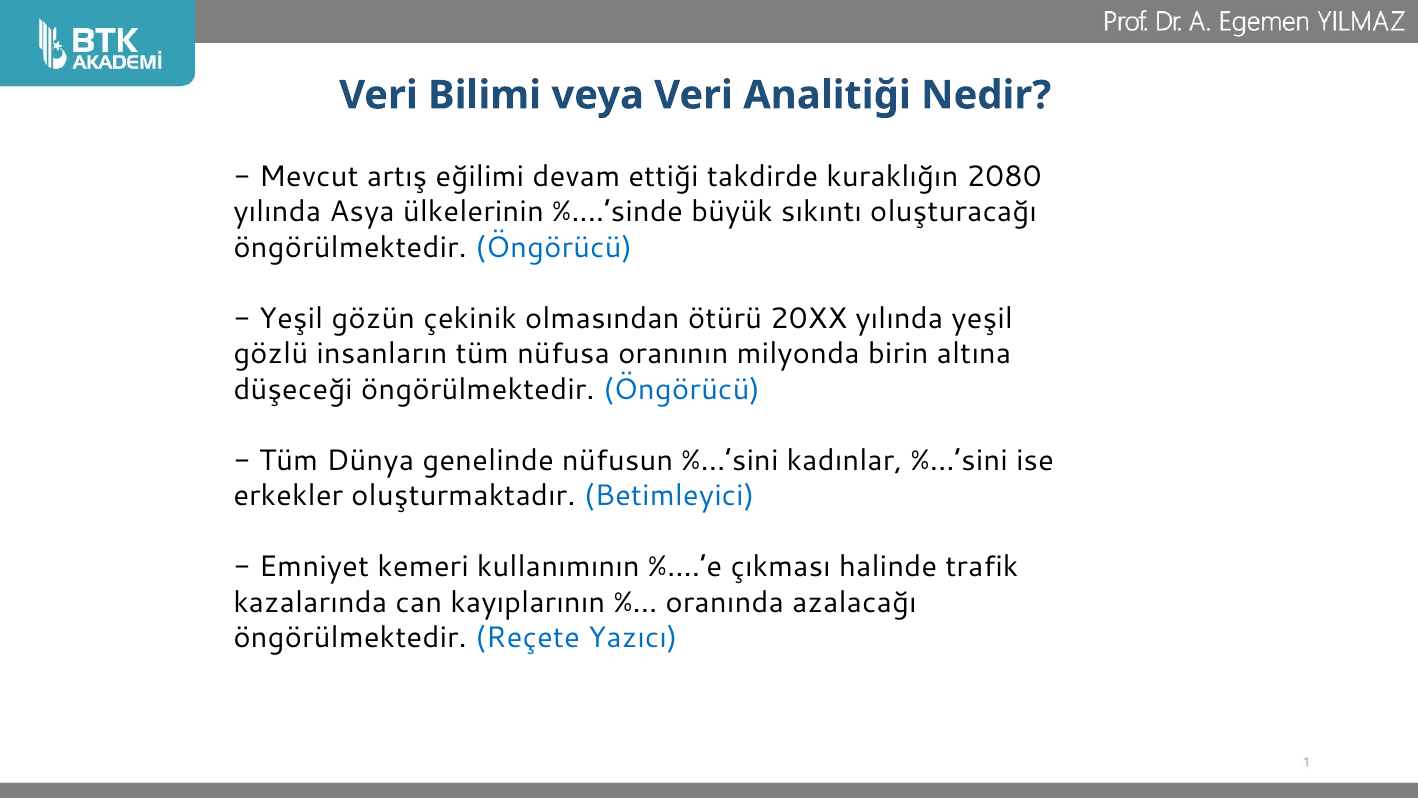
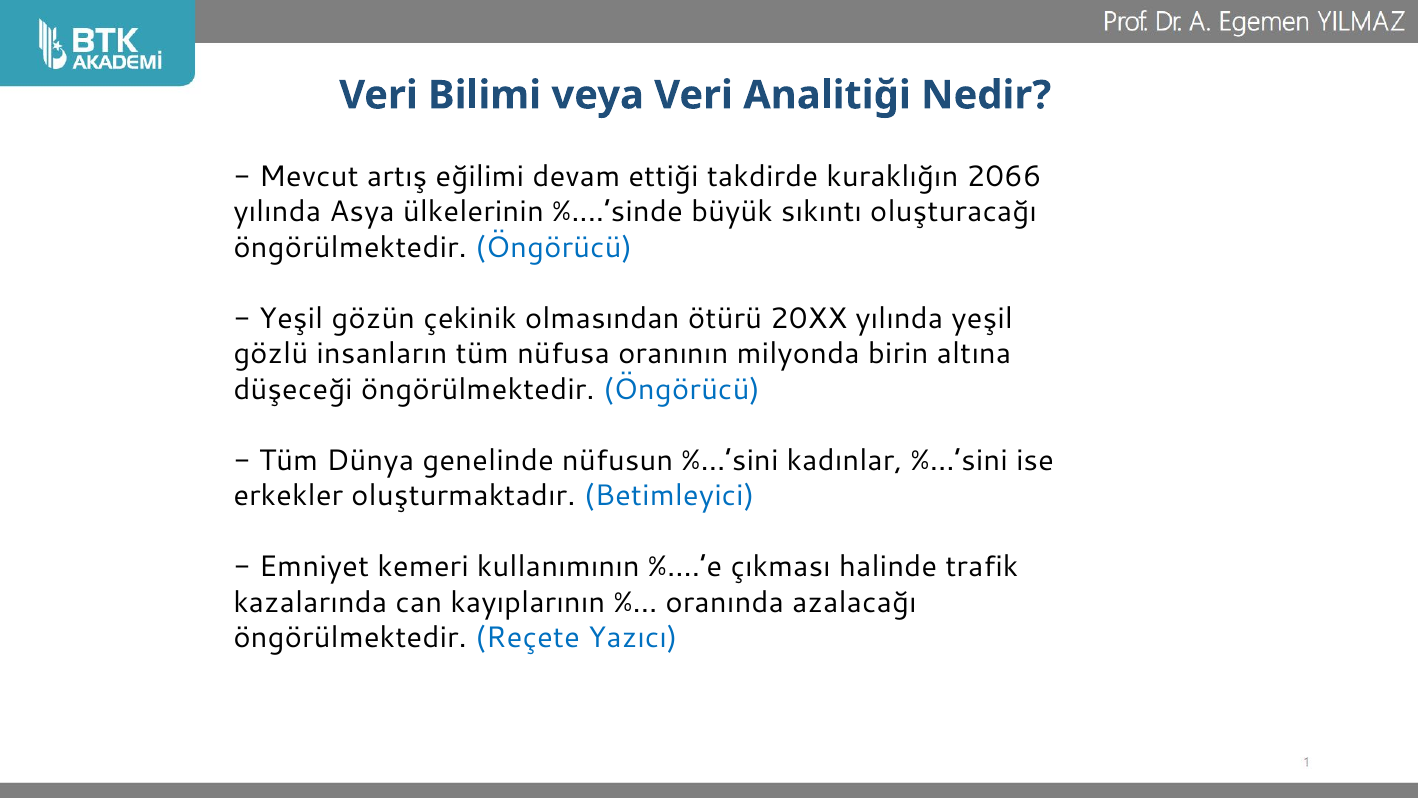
2080: 2080 -> 2066
